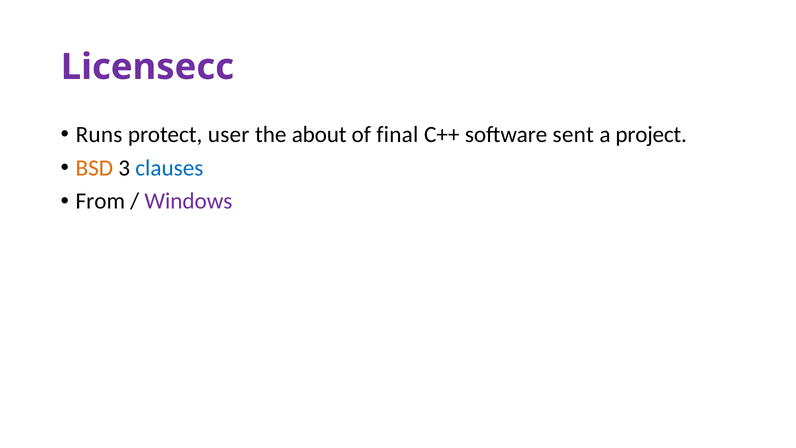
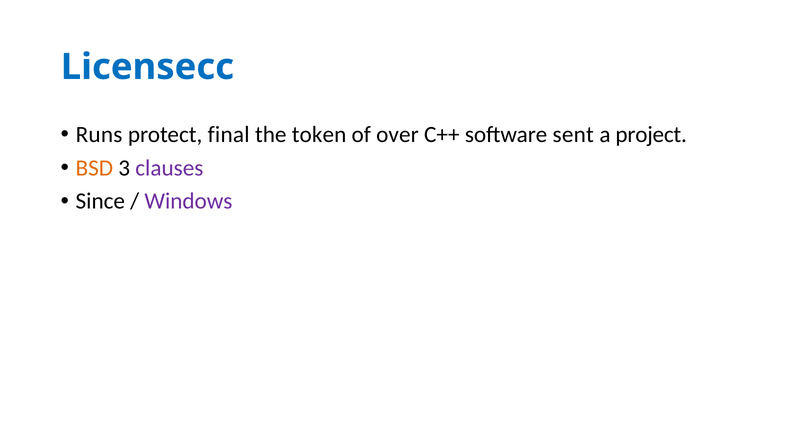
Licensecc colour: purple -> blue
user: user -> final
about: about -> token
final: final -> over
clauses colour: blue -> purple
From: From -> Since
